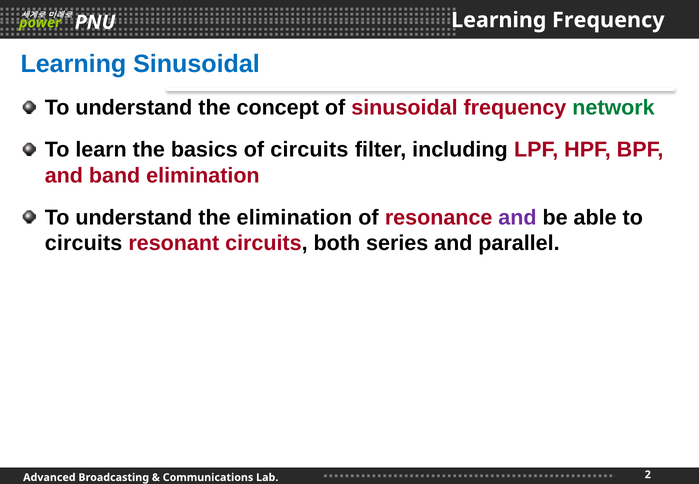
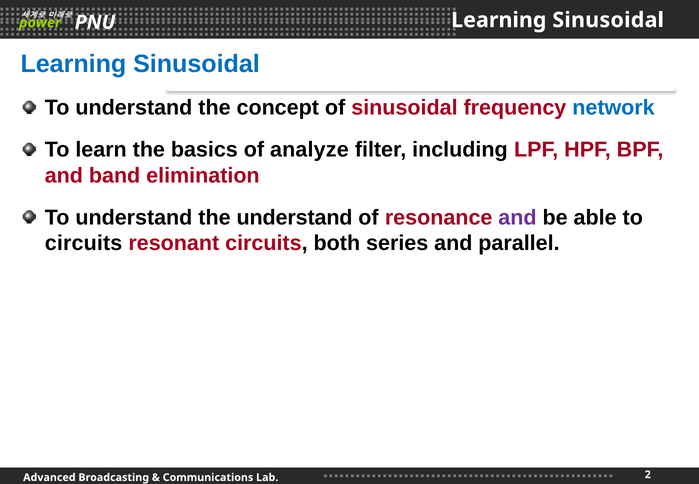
Frequency at (608, 20): Frequency -> Sinusoidal
network colour: green -> blue
of circuits: circuits -> analyze
the elimination: elimination -> understand
